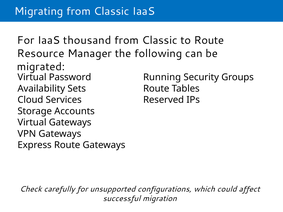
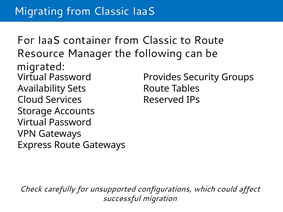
thousand: thousand -> container
Running: Running -> Provides
Gateways at (70, 123): Gateways -> Password
